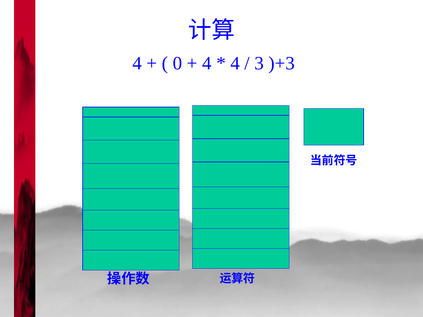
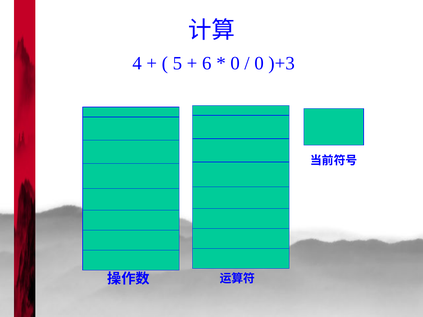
0: 0 -> 5
4 at (207, 63): 4 -> 6
4 at (235, 63): 4 -> 0
3 at (259, 63): 3 -> 0
